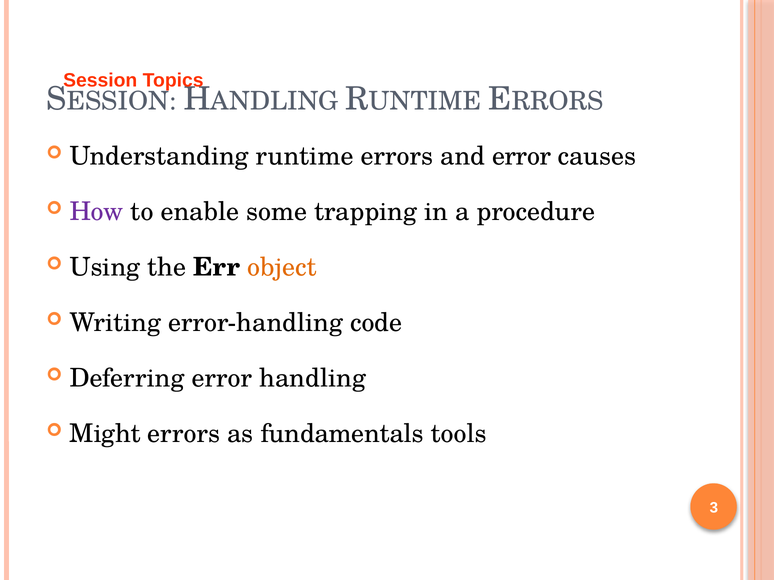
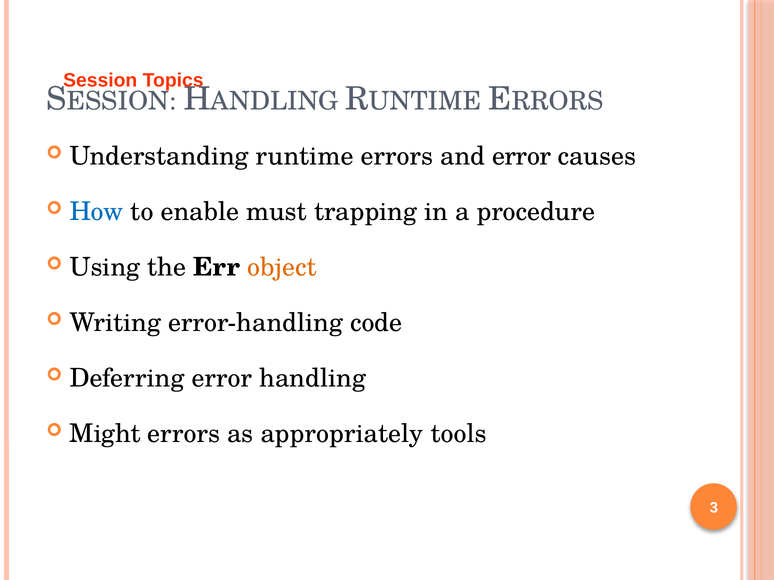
How colour: purple -> blue
some: some -> must
fundamentals: fundamentals -> appropriately
